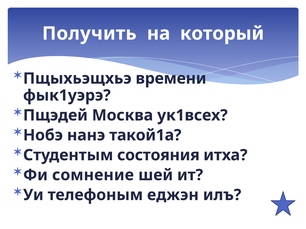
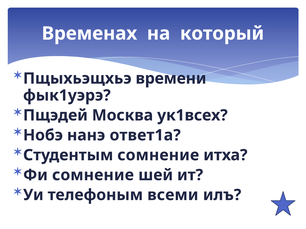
Получить: Получить -> Временах
такой1а: такой1а -> ответ1а
Студентым состояния: состояния -> сомнение
еджэн: еджэн -> всеми
